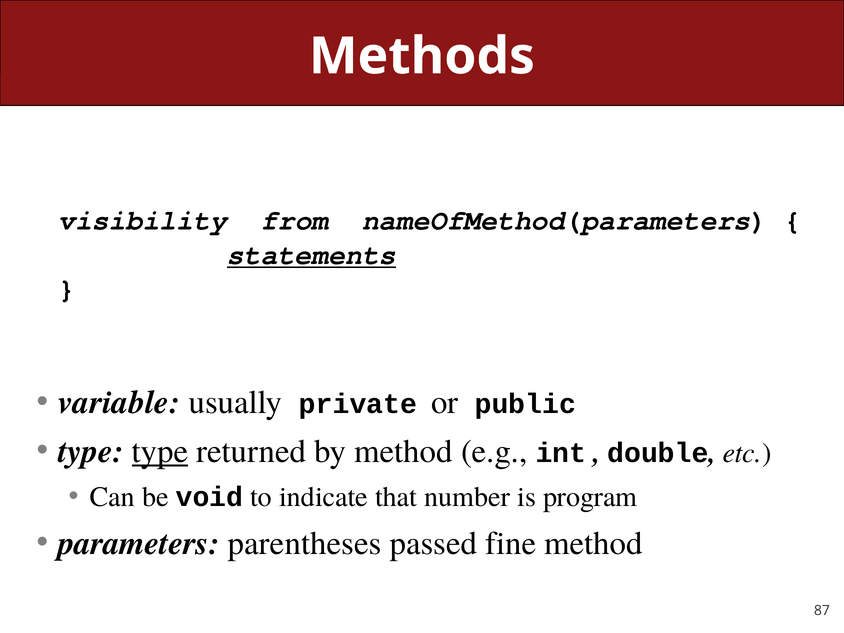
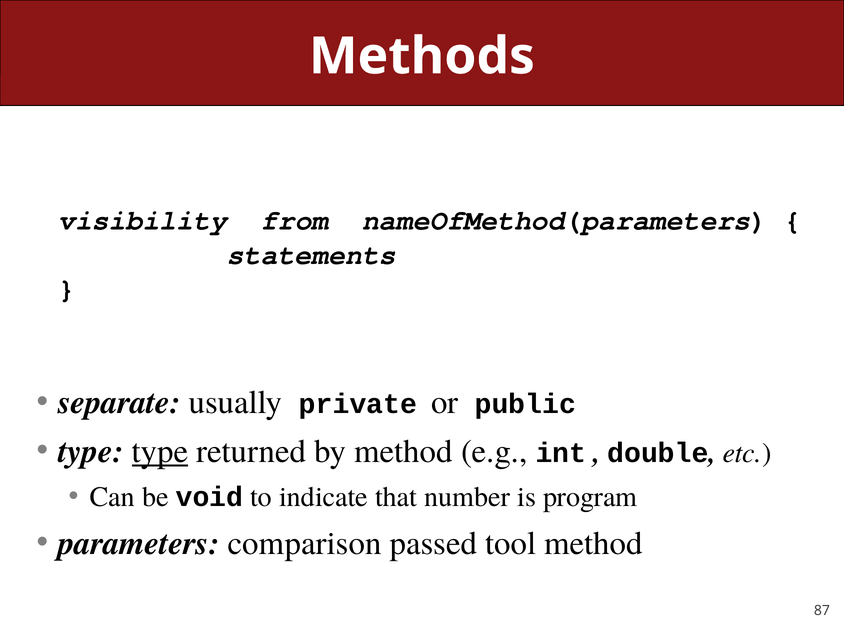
statements underline: present -> none
variable: variable -> separate
parentheses: parentheses -> comparison
fine: fine -> tool
